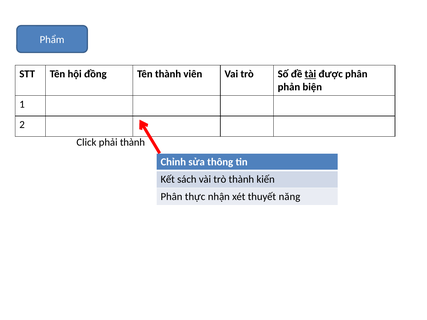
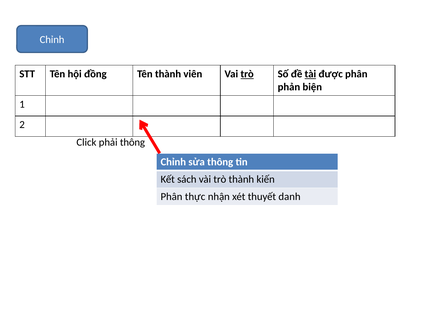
Phẩm at (52, 40): Phẩm -> Chỉnh
trò at (247, 74) underline: none -> present
phải thành: thành -> thông
năng: năng -> danh
